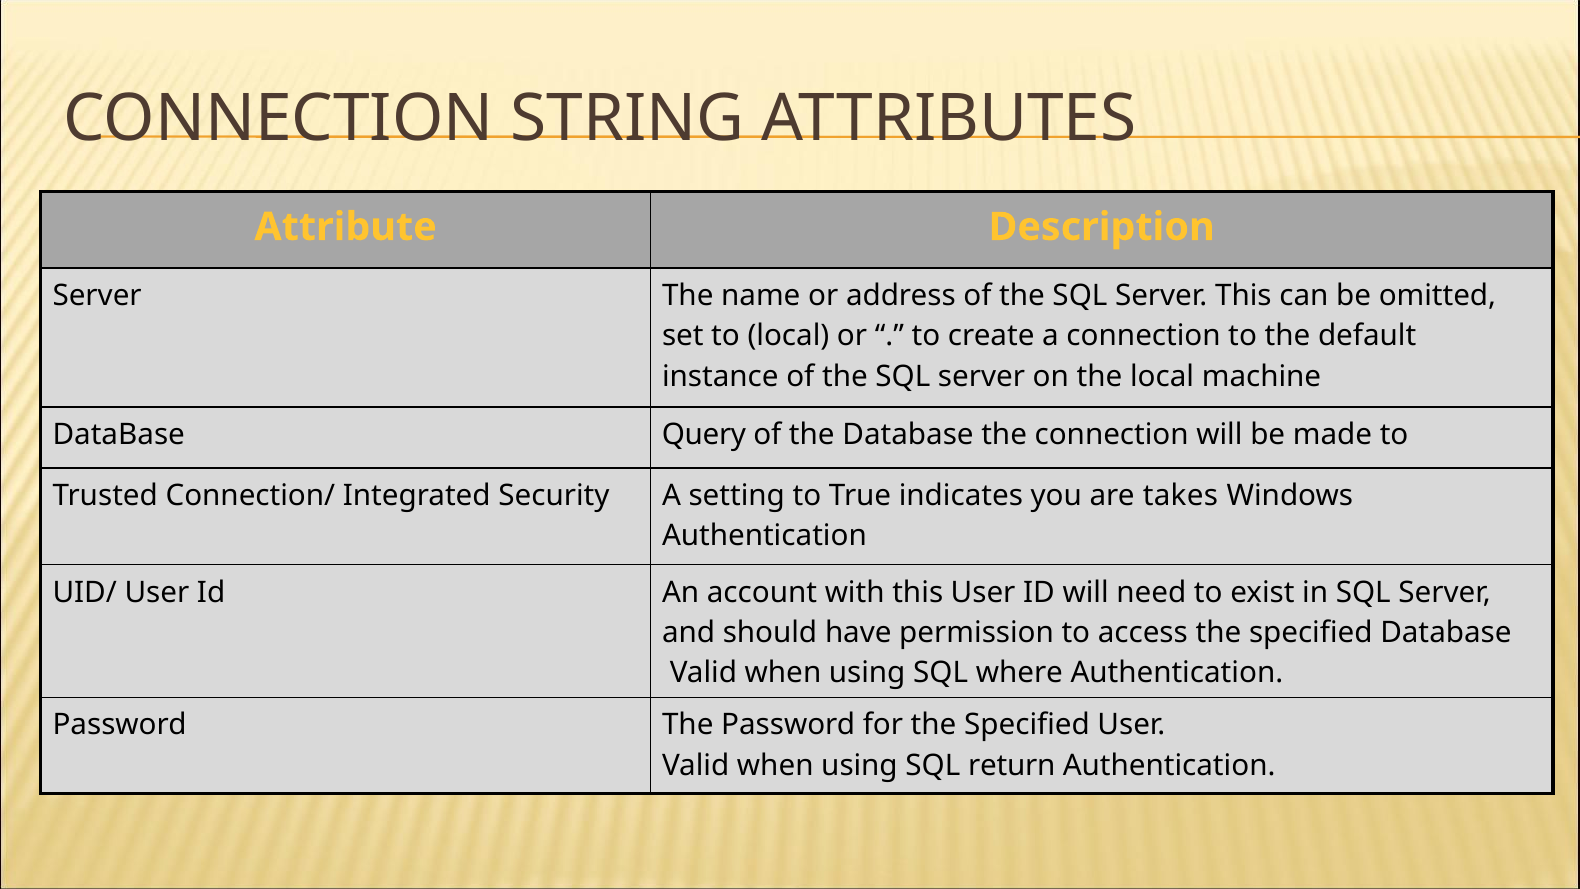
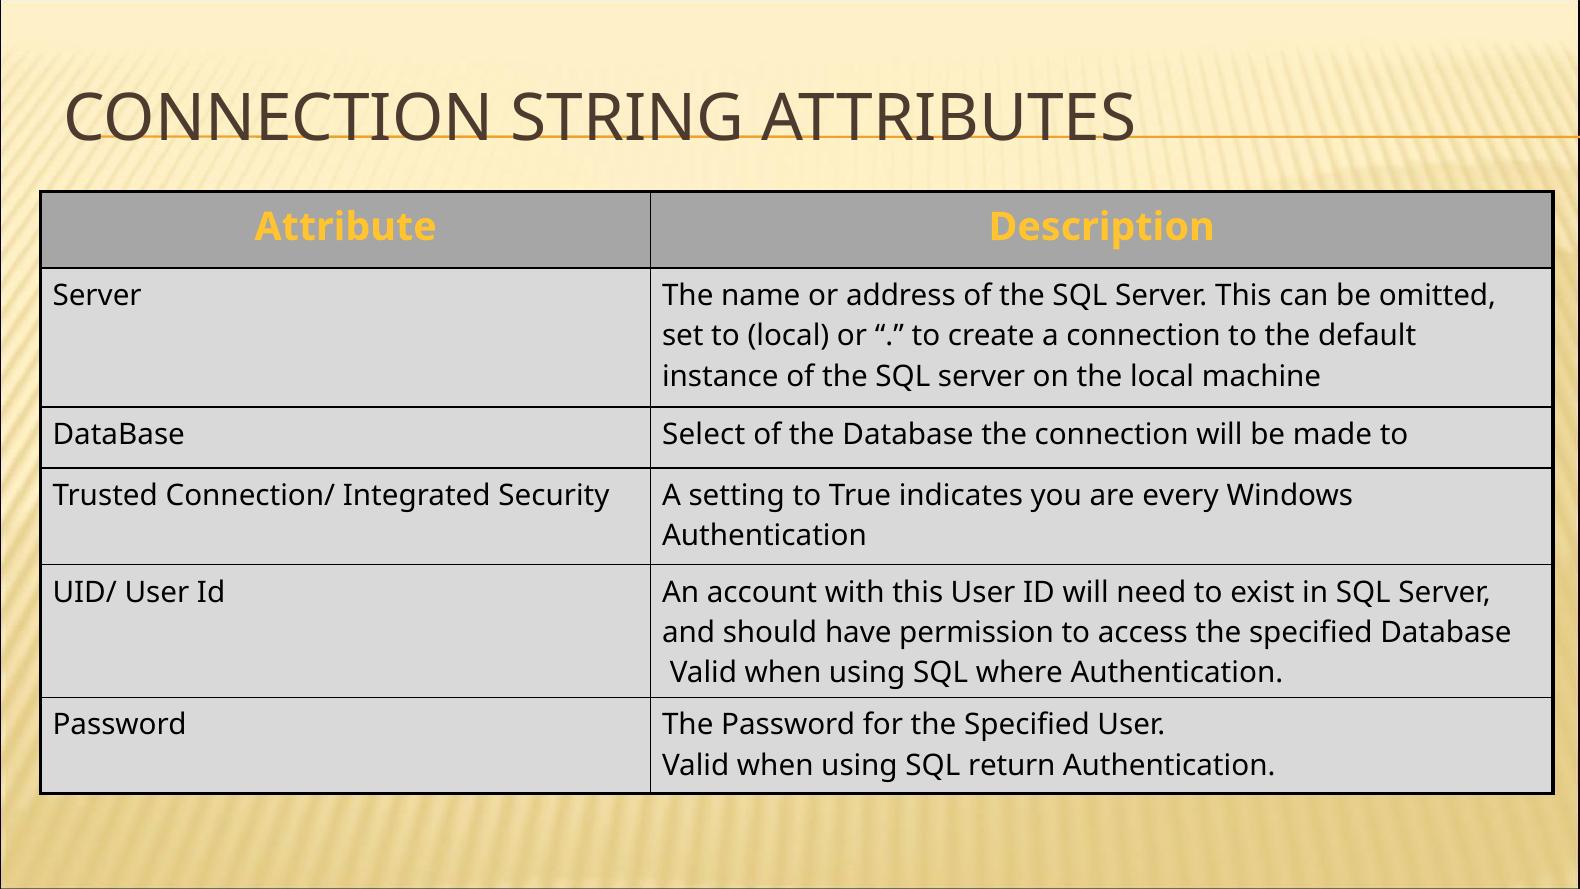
Query: Query -> Select
takes: takes -> every
